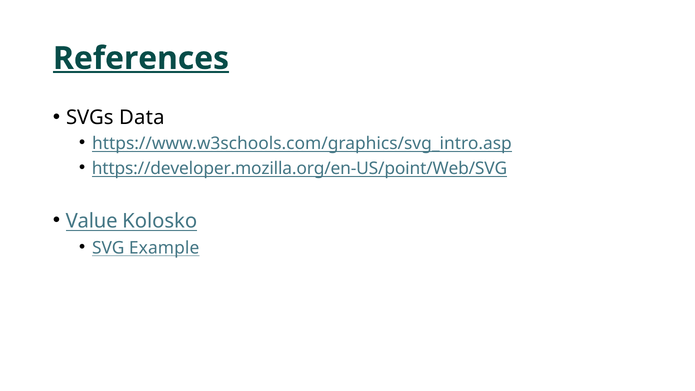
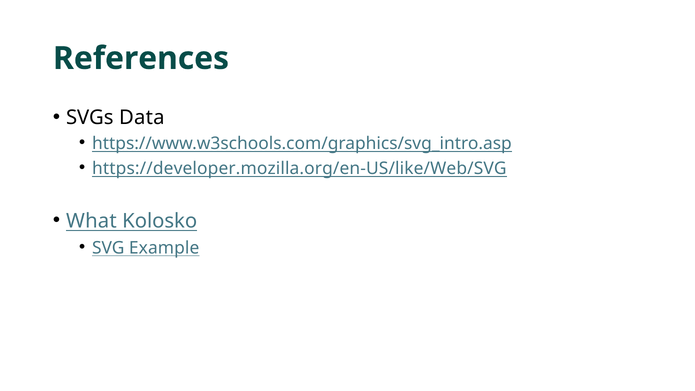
References underline: present -> none
https://developer.mozilla.org/en-US/point/Web/SVG: https://developer.mozilla.org/en-US/point/Web/SVG -> https://developer.mozilla.org/en-US/like/Web/SVG
Value: Value -> What
